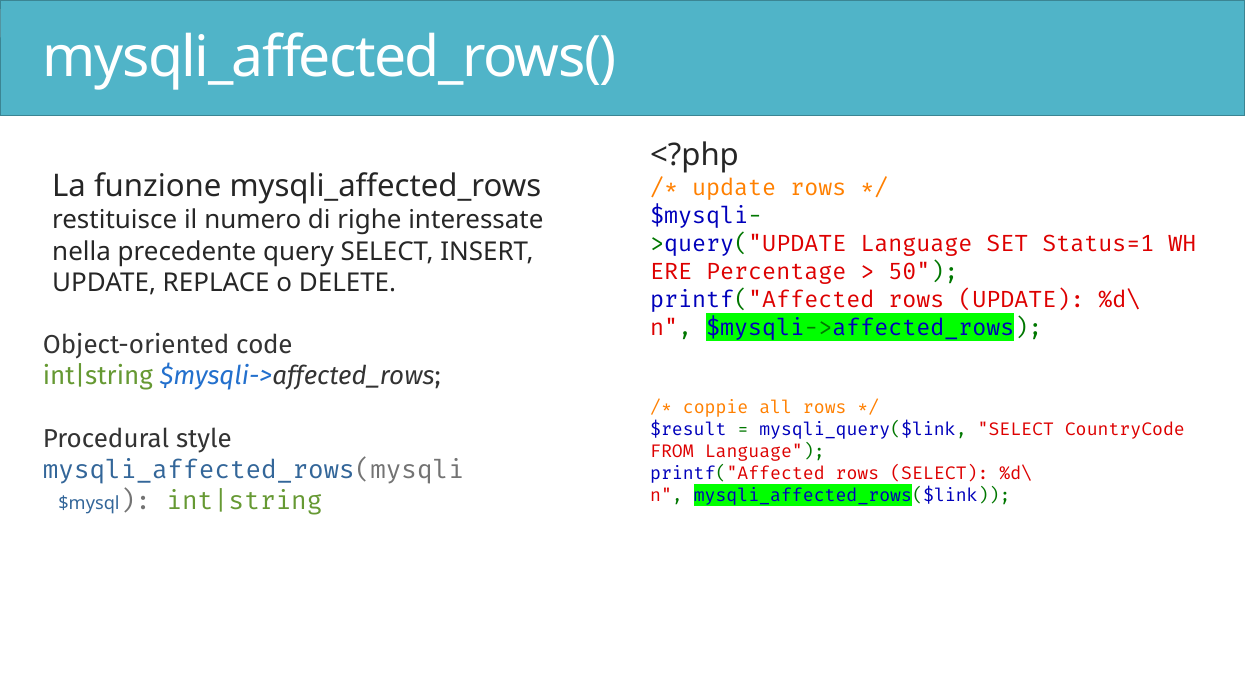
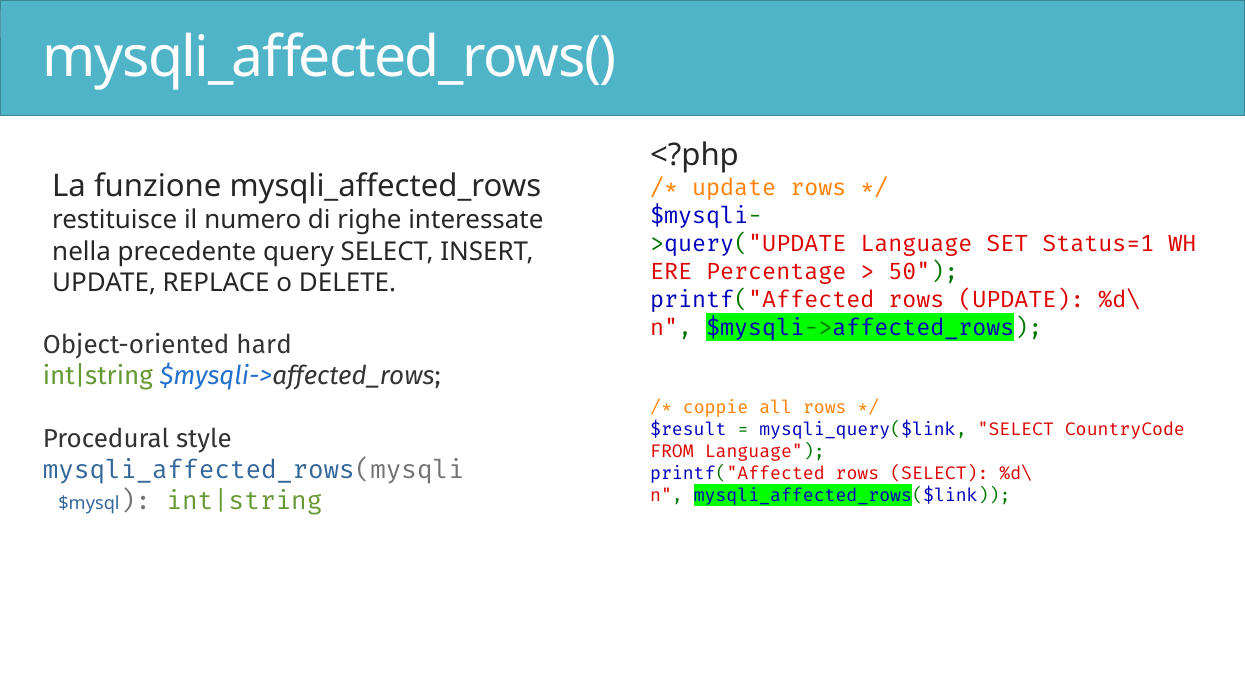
code: code -> hard
